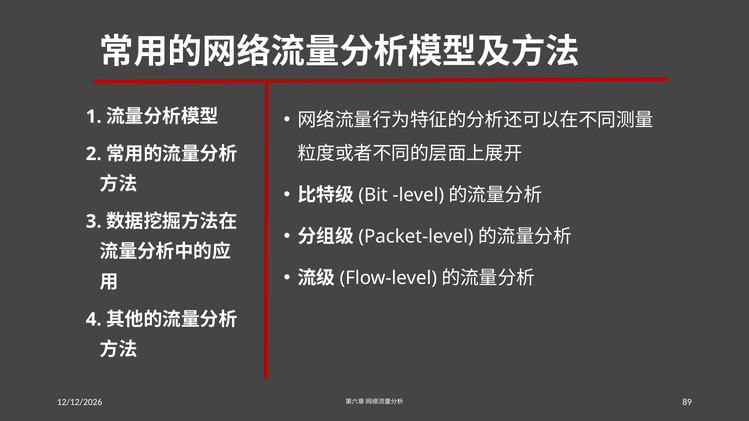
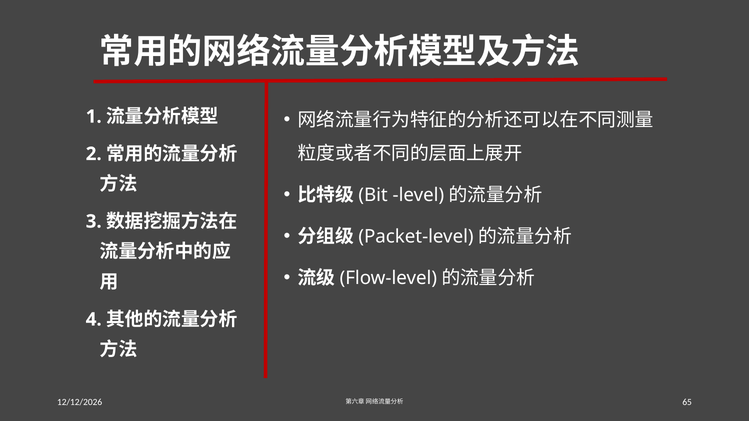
89: 89 -> 65
